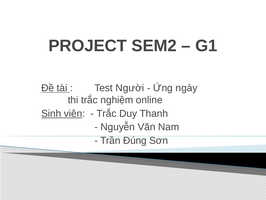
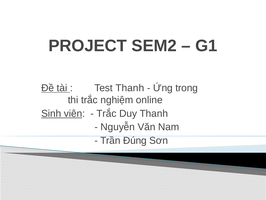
Test Người: Người -> Thanh
ngày: ngày -> trong
